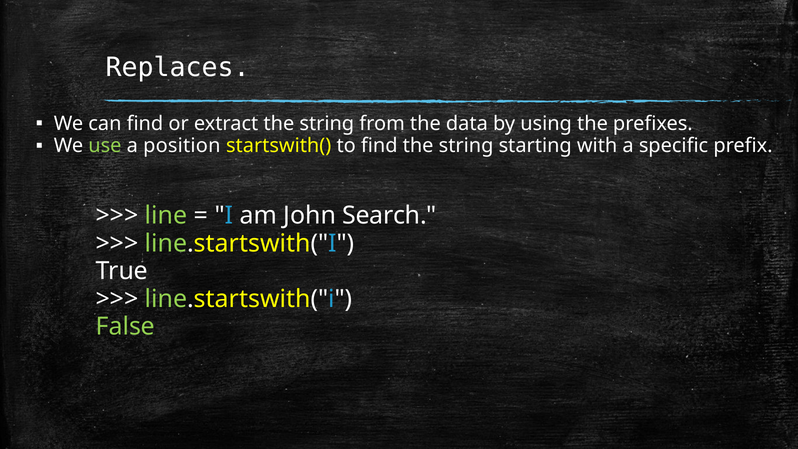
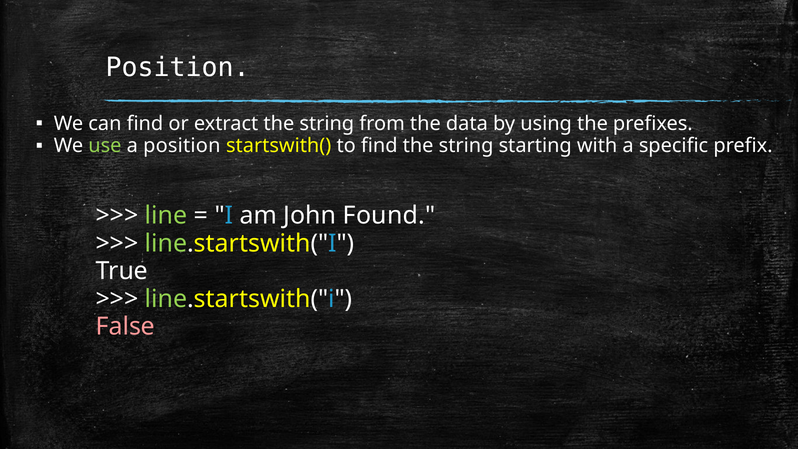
Replaces at (178, 67): Replaces -> Position
Search: Search -> Found
False colour: light green -> pink
